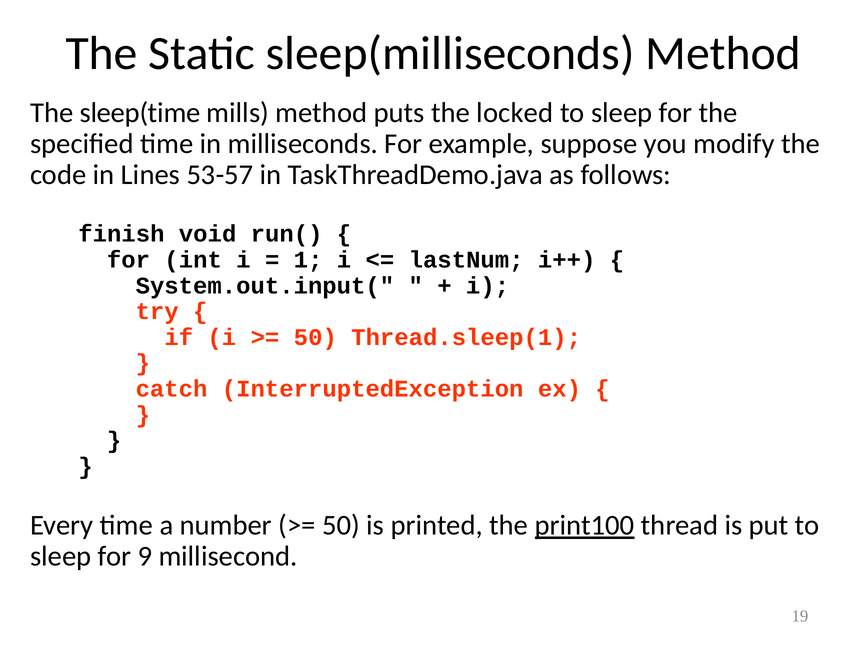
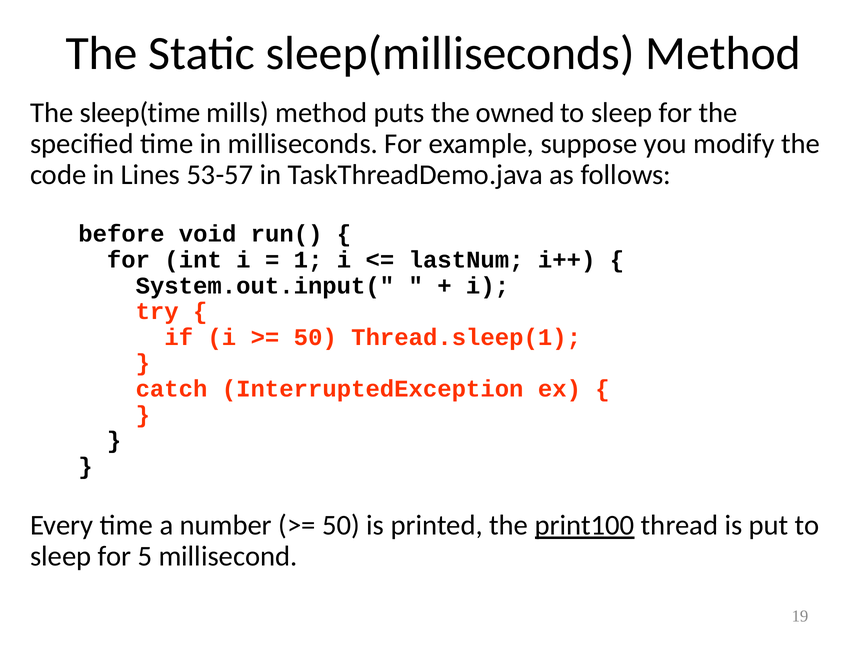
locked: locked -> owned
finish: finish -> before
9: 9 -> 5
